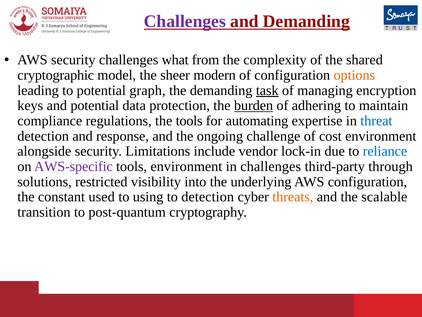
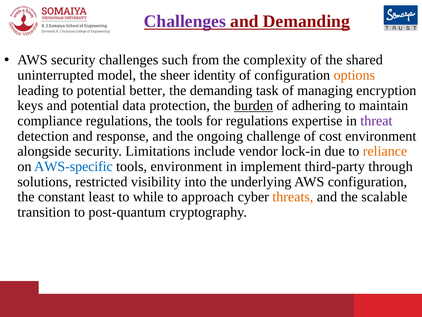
what: what -> such
cryptographic: cryptographic -> uninterrupted
modern: modern -> identity
graph: graph -> better
task underline: present -> none
for automating: automating -> regulations
threat colour: blue -> purple
reliance colour: blue -> orange
AWS-specific colour: purple -> blue
in challenges: challenges -> implement
used: used -> least
using: using -> while
to detection: detection -> approach
